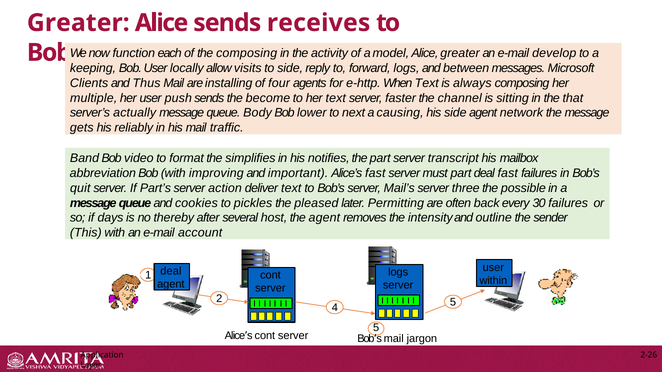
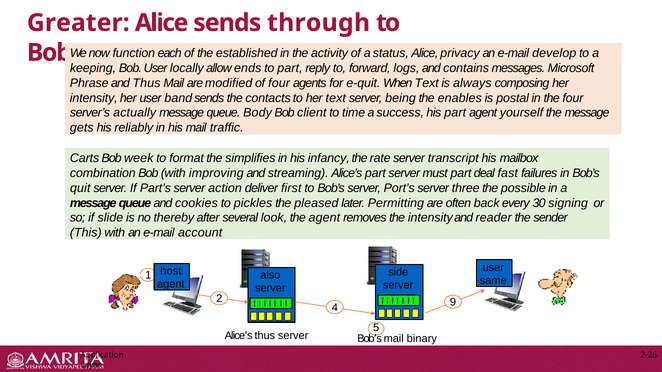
receives: receives -> through
the composing: composing -> established
model: model -> status
Alice greater: greater -> privacy
visits: visits -> ends
to side: side -> part
between: between -> contains
Clients: Clients -> Phrase
installing: installing -> modified
e-http: e-http -> e-quit
multiple at (94, 98): multiple -> intensity
push: push -> band
become: become -> contacts
faster: faster -> being
channel: channel -> enables
sitting: sitting -> postal
the that: that -> four
lower: lower -> client
next: next -> time
causing: causing -> success
his side: side -> part
network: network -> yourself
Band: Band -> Carts
video: video -> week
notifies: notifies -> infancy
the part: part -> rate
abbreviation: abbreviation -> combination
important: important -> streaming
Alice’s fast: fast -> part
deliver text: text -> first
Mail’s: Mail’s -> Port’s
30 failures: failures -> signing
days: days -> slide
host: host -> look
outline: outline -> reader
deal at (171, 271): deal -> host
logs at (398, 272): logs -> side
cont at (270, 275): cont -> also
within: within -> same
4 5: 5 -> 9
cont at (265, 336): cont -> thus
jargon: jargon -> binary
